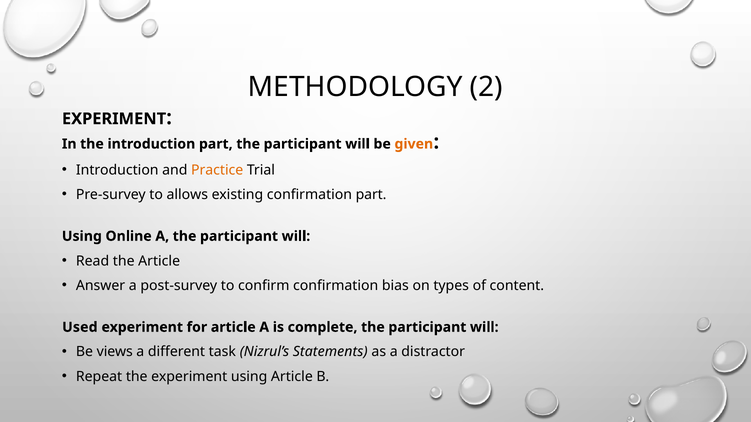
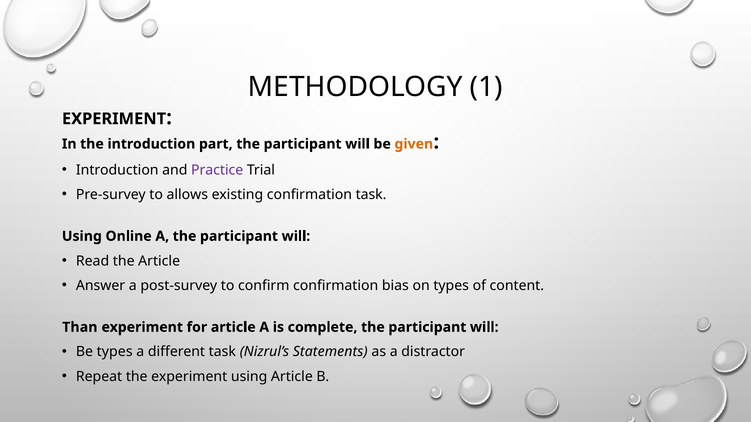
2: 2 -> 1
Practice colour: orange -> purple
confirmation part: part -> task
Used: Used -> Than
Be views: views -> types
